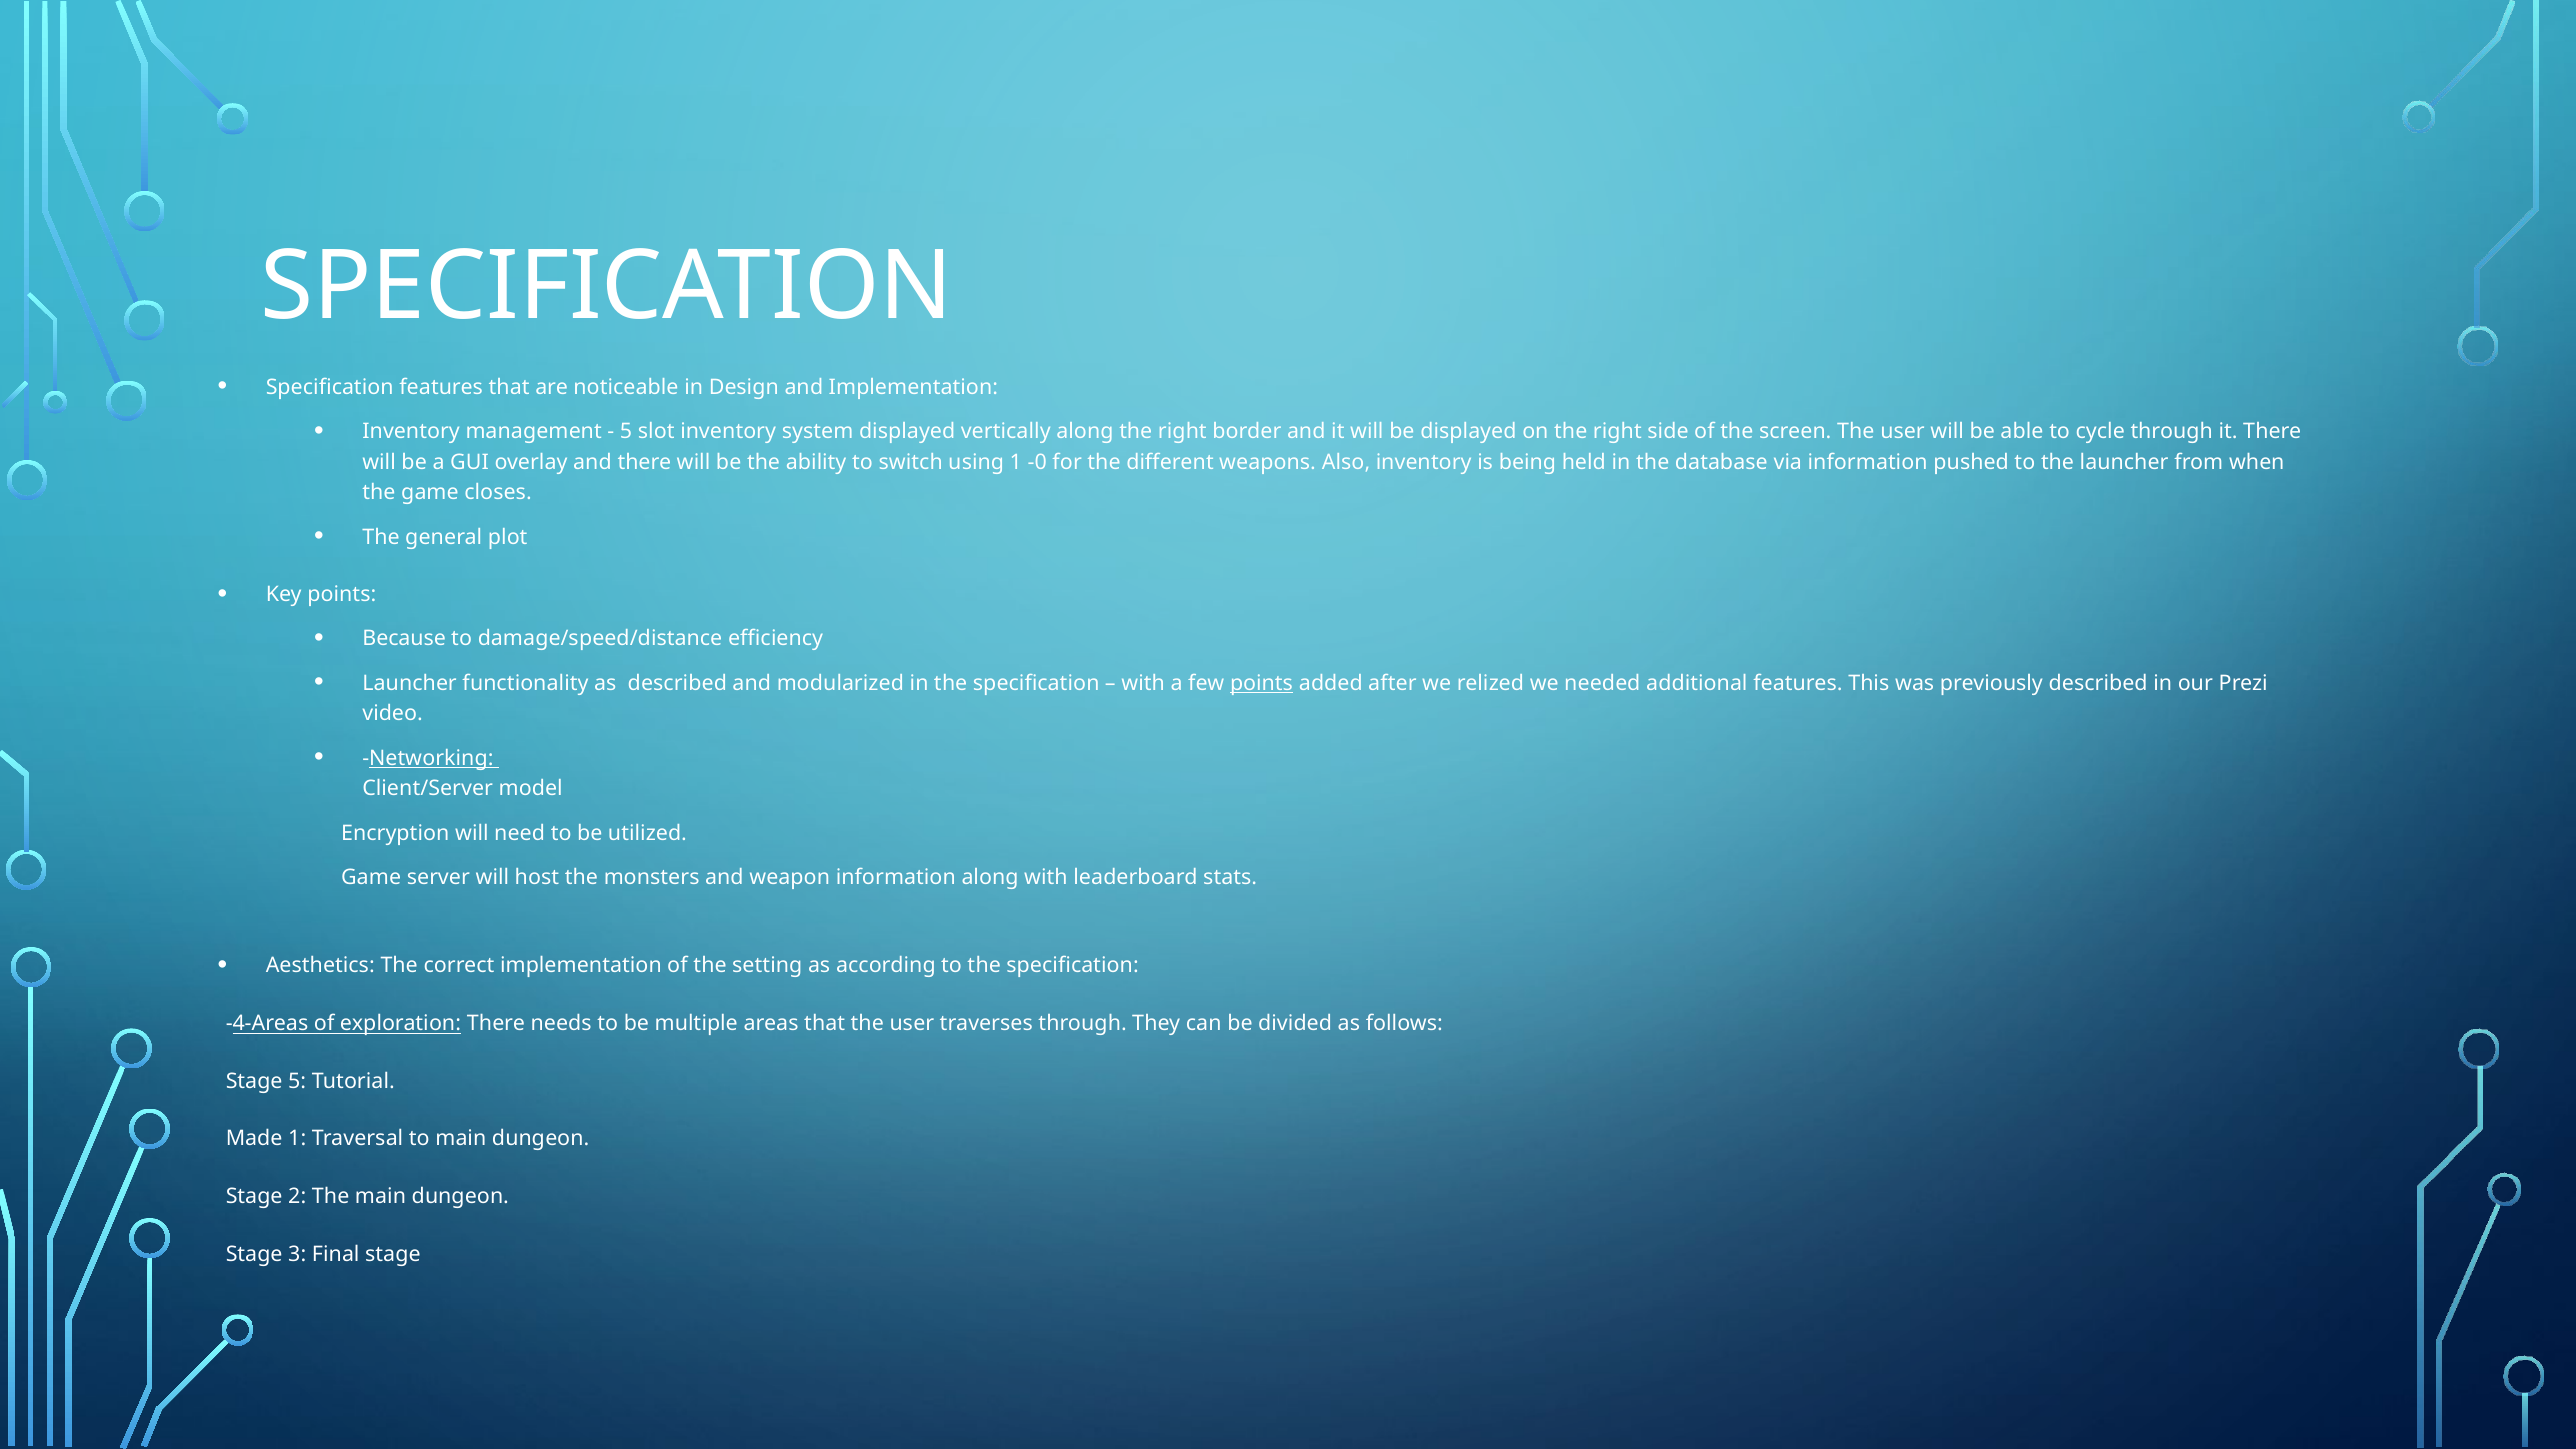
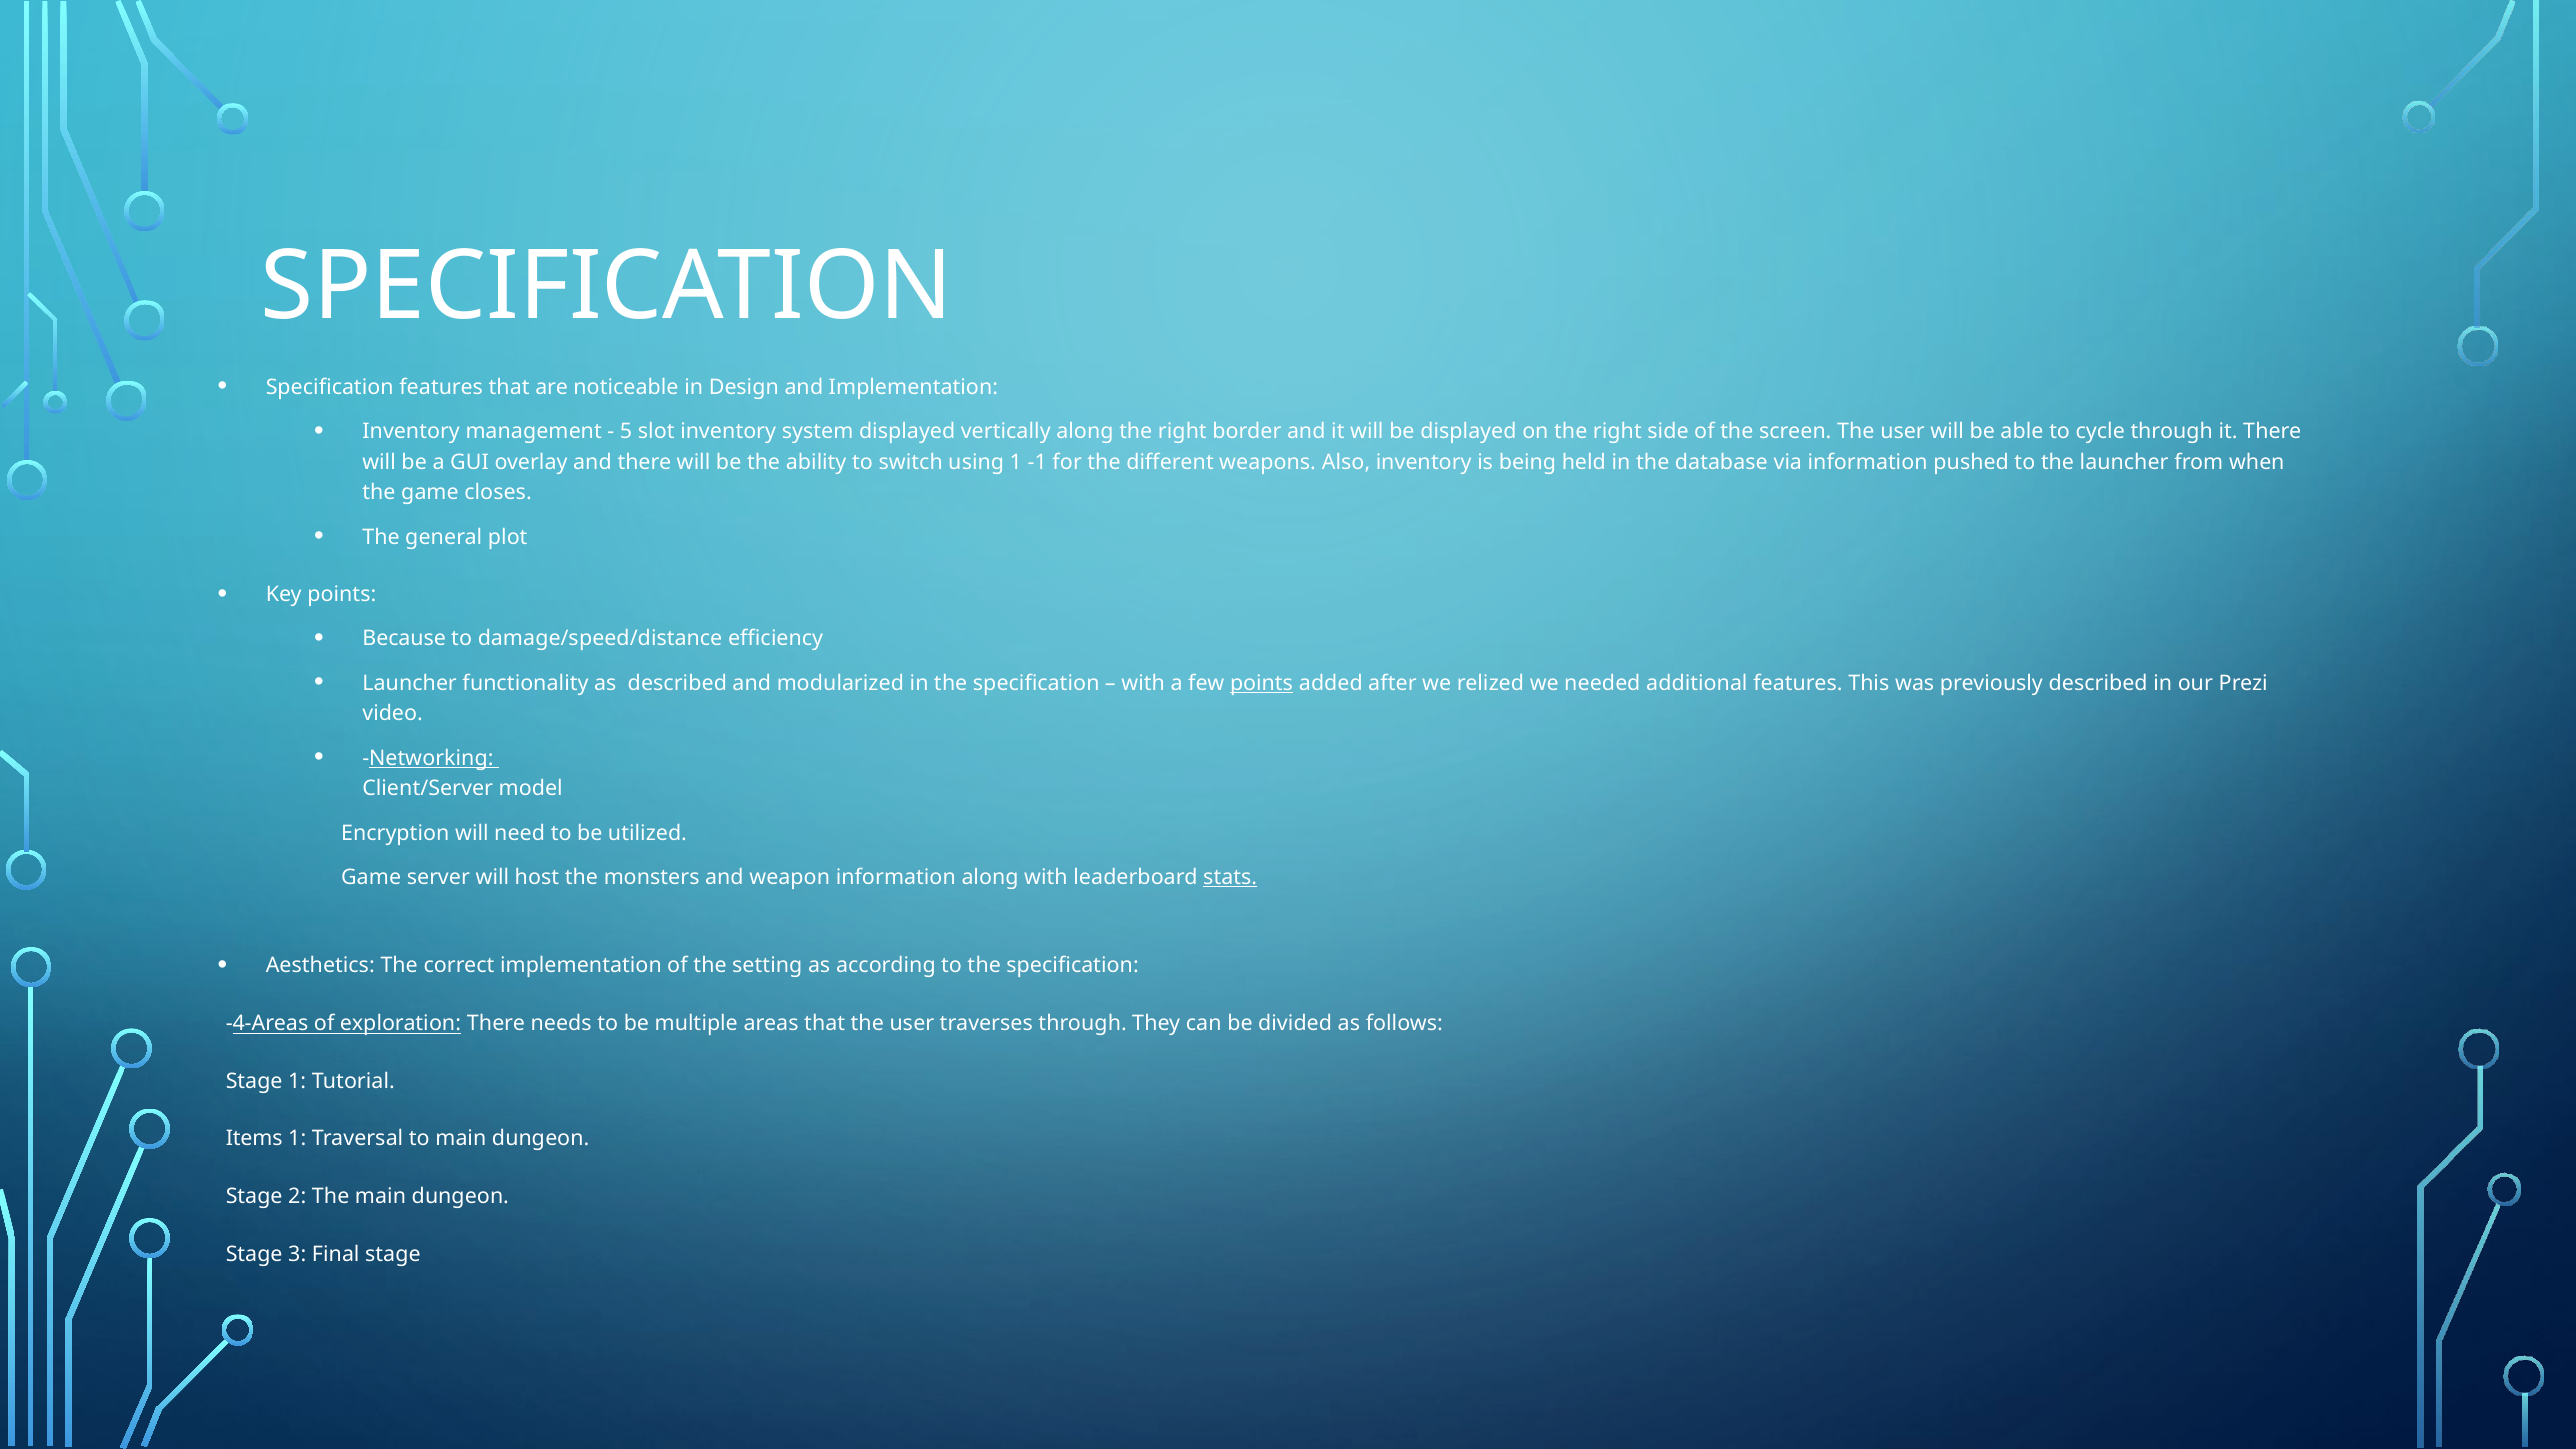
-0: -0 -> -1
stats underline: none -> present
Stage 5: 5 -> 1
Made: Made -> Items
